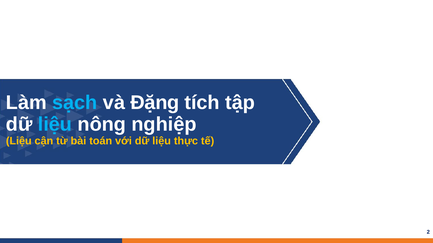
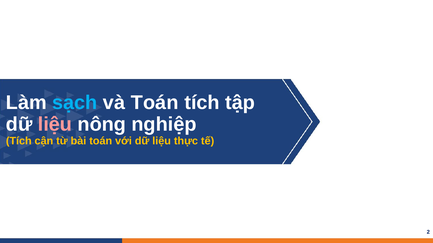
và Đặng: Đặng -> Toán
liệu at (55, 125) colour: light blue -> pink
Liệu at (19, 141): Liệu -> Tích
